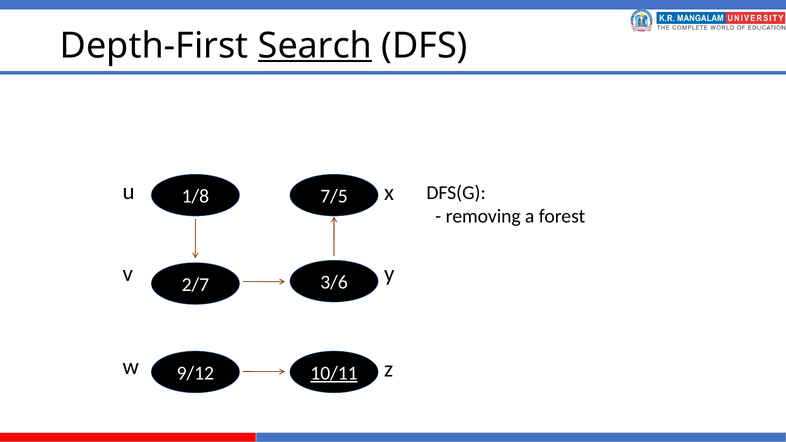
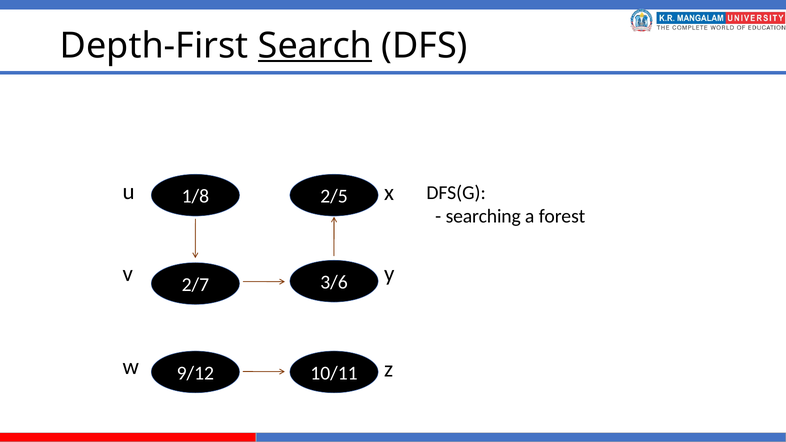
7/5: 7/5 -> 2/5
removing: removing -> searching
10/11 underline: present -> none
